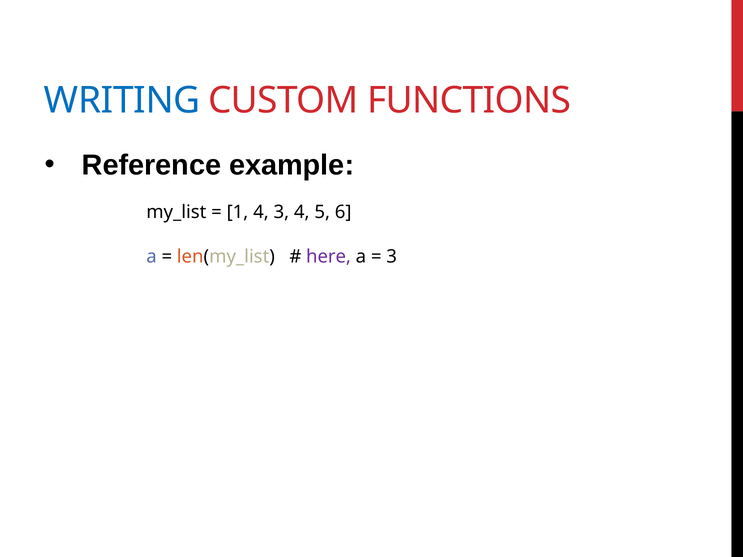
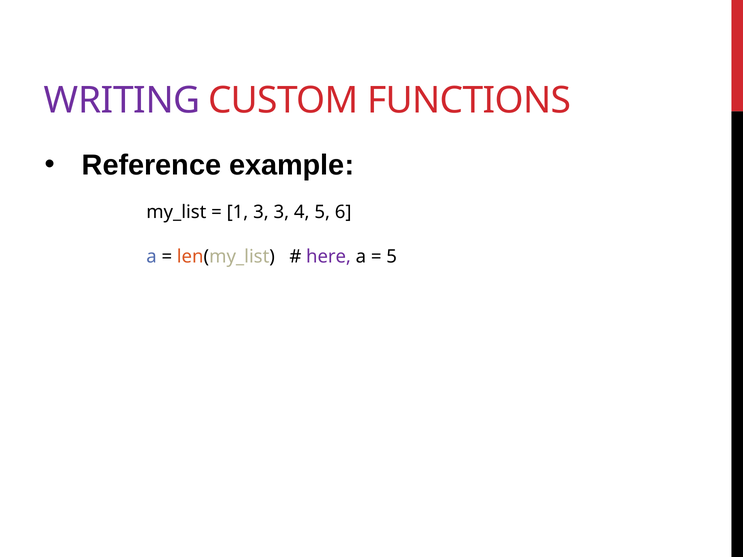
WRITING colour: blue -> purple
1 4: 4 -> 3
3 at (392, 257): 3 -> 5
